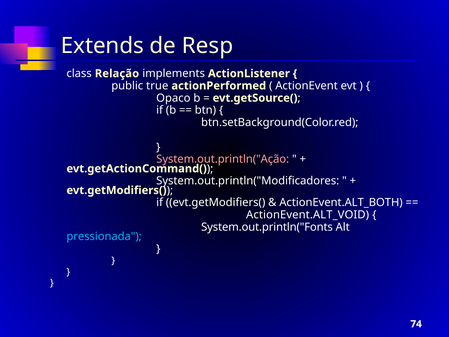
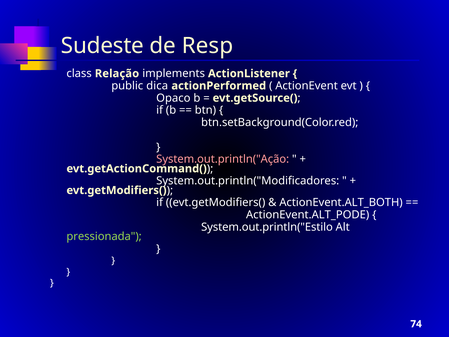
Extends: Extends -> Sudeste
true: true -> dica
ActionEvent.ALT_VOID: ActionEvent.ALT_VOID -> ActionEvent.ALT_PODE
System.out.println("Fonts: System.out.println("Fonts -> System.out.println("Estilo
pressionada colour: light blue -> light green
